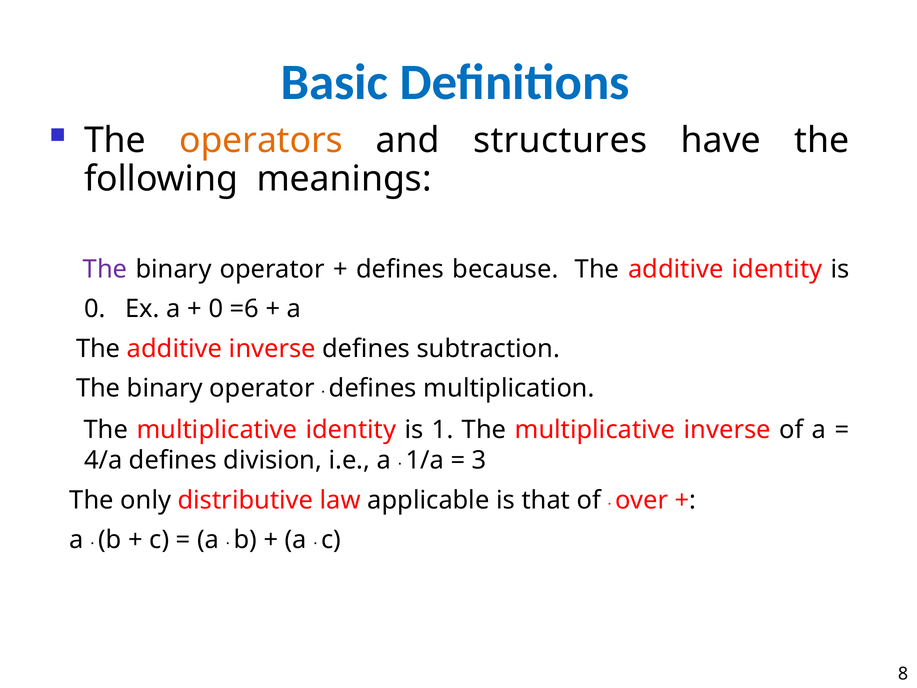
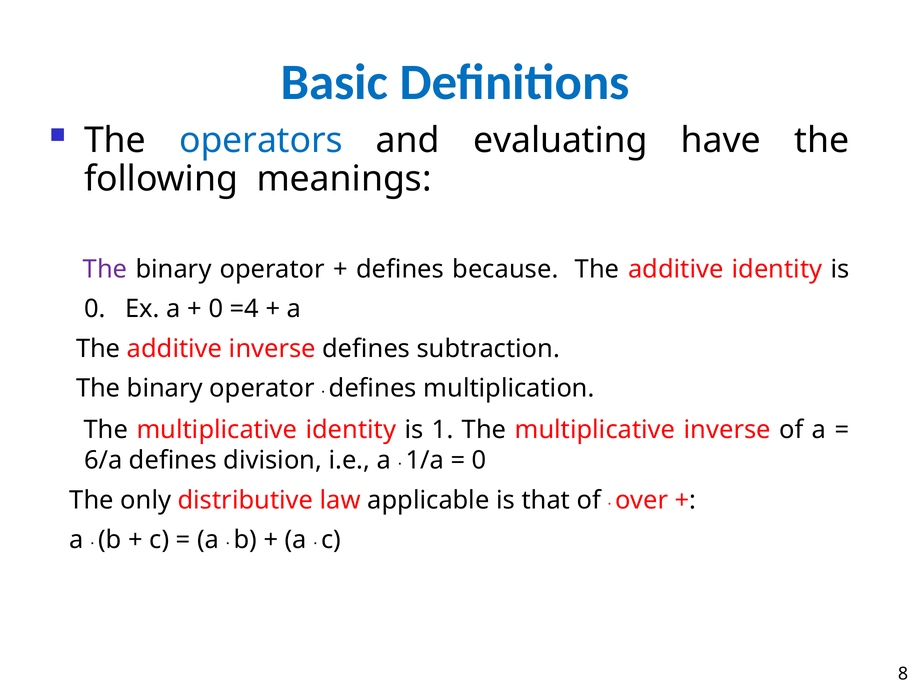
operators colour: orange -> blue
structures: structures -> evaluating
=6: =6 -> =4
4/a: 4/a -> 6/a
3 at (479, 460): 3 -> 0
